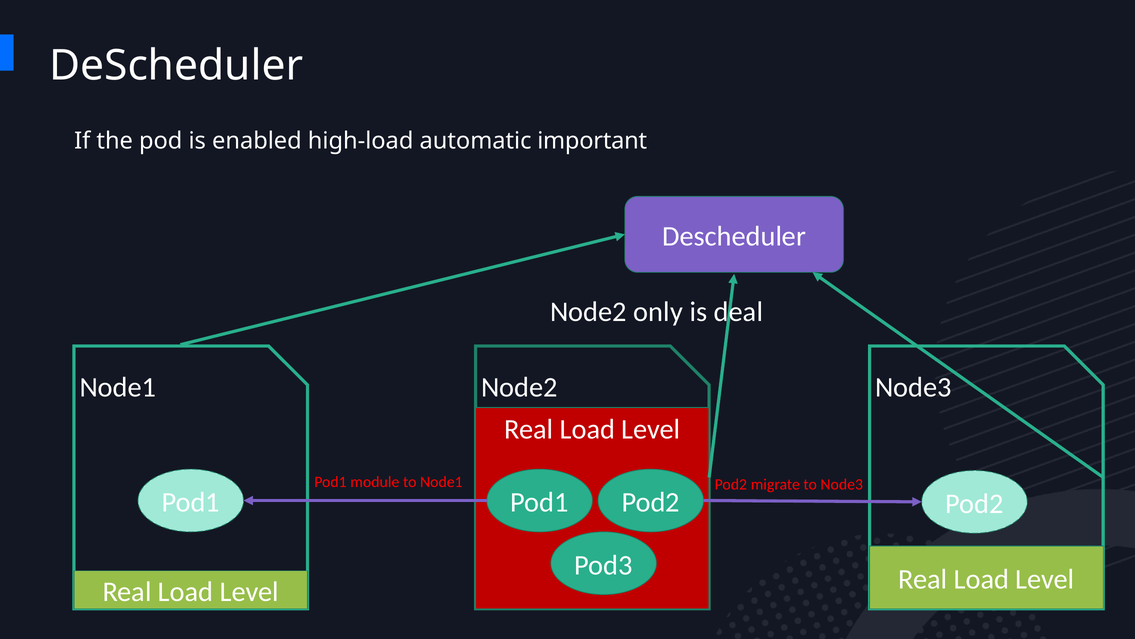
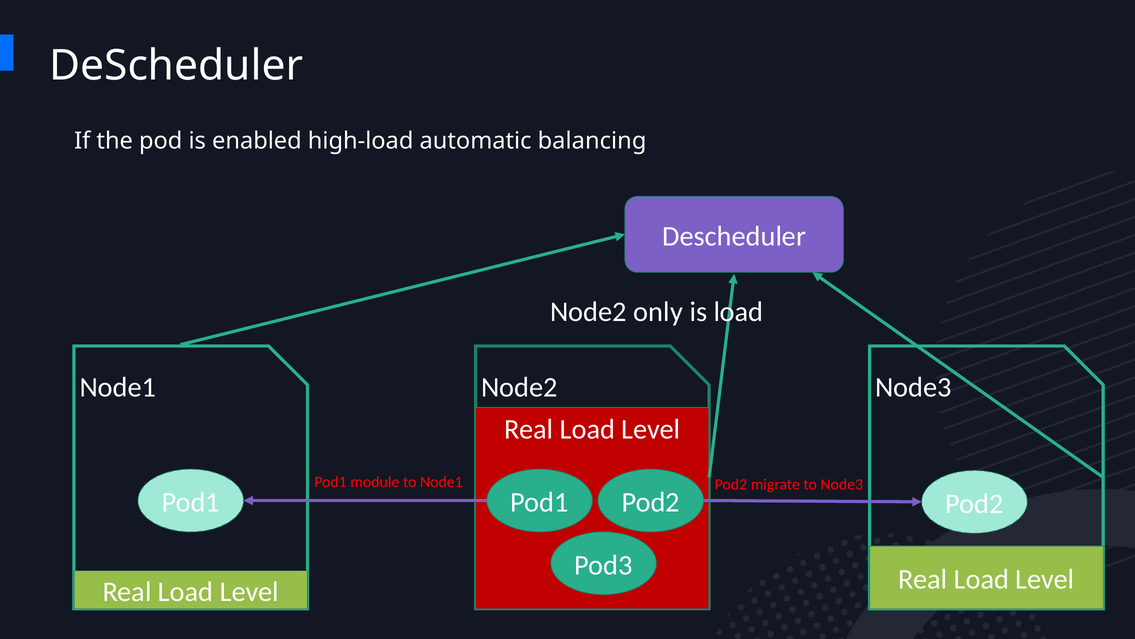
important: important -> balancing
is deal: deal -> load
